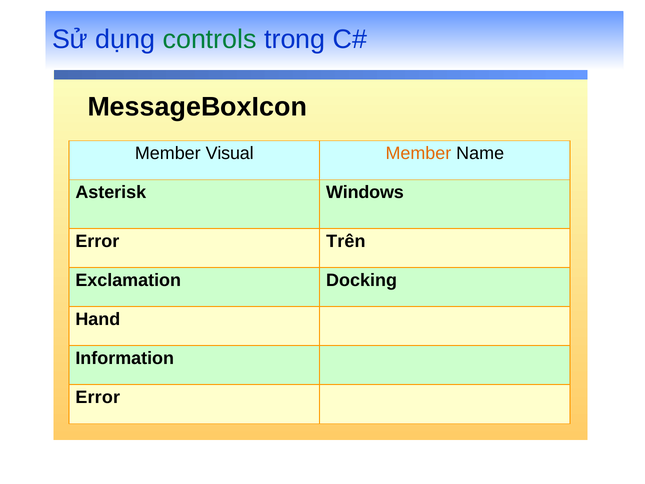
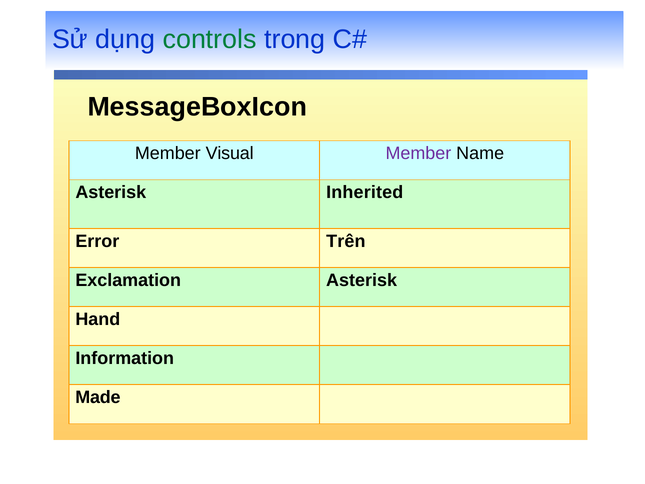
Member at (418, 153) colour: orange -> purple
Windows: Windows -> Inherited
Docking at (361, 280): Docking -> Asterisk
Error at (98, 397): Error -> Made
